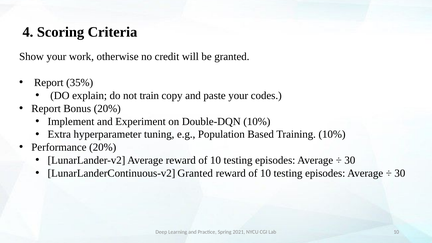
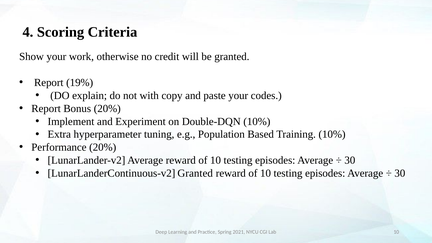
35%: 35% -> 19%
train: train -> with
